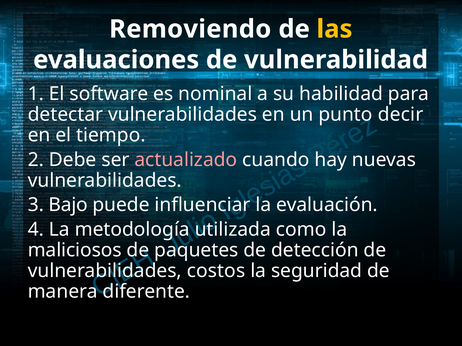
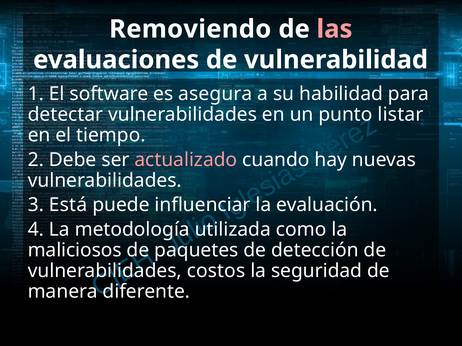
las colour: yellow -> pink
nominal: nominal -> asegura
decir: decir -> listar
Bajo: Bajo -> Está
